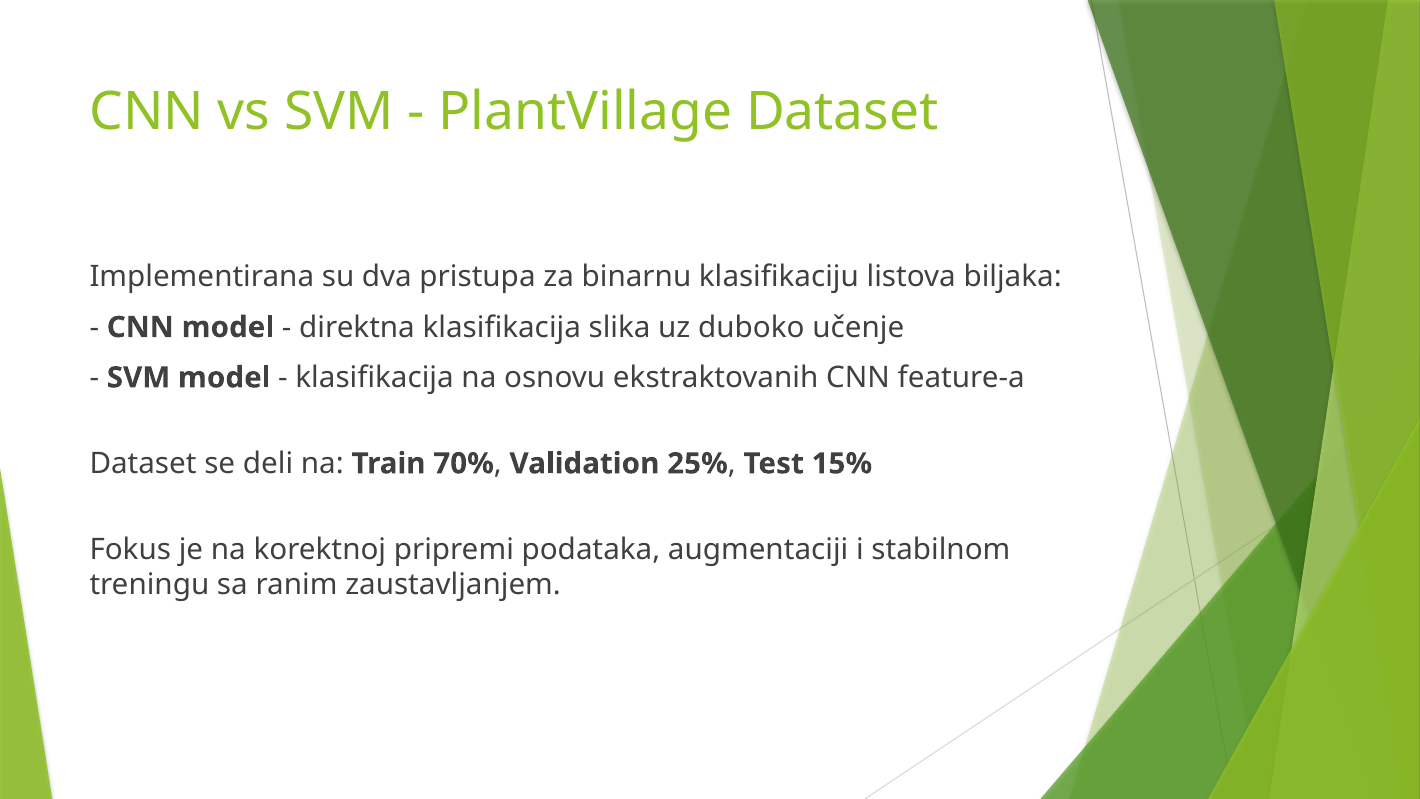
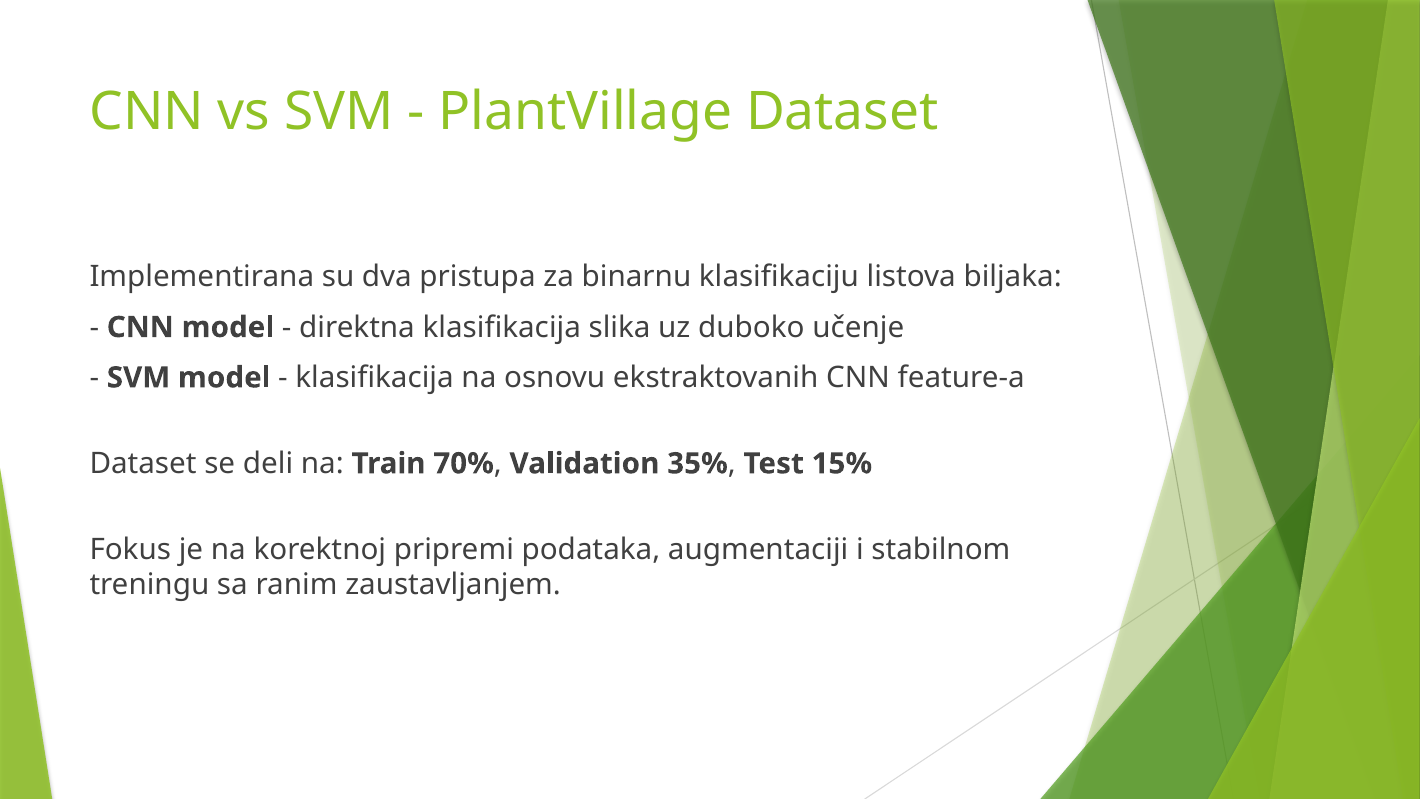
25%: 25% -> 35%
